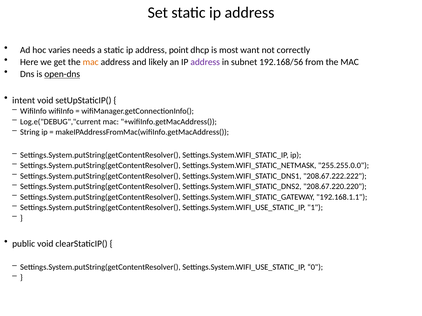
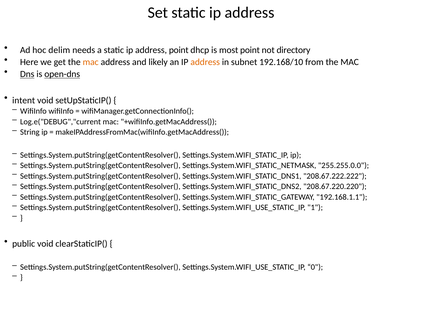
varies: varies -> delim
most want: want -> point
correctly: correctly -> directory
address at (205, 62) colour: purple -> orange
192.168/56: 192.168/56 -> 192.168/10
Dns underline: none -> present
